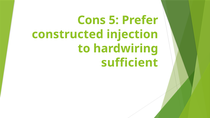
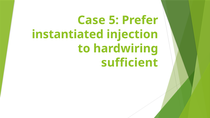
Cons: Cons -> Case
constructed: constructed -> instantiated
